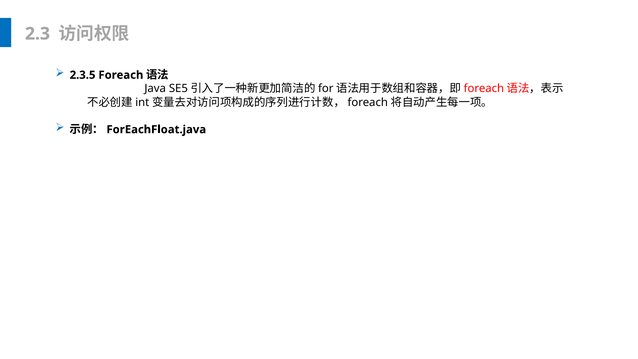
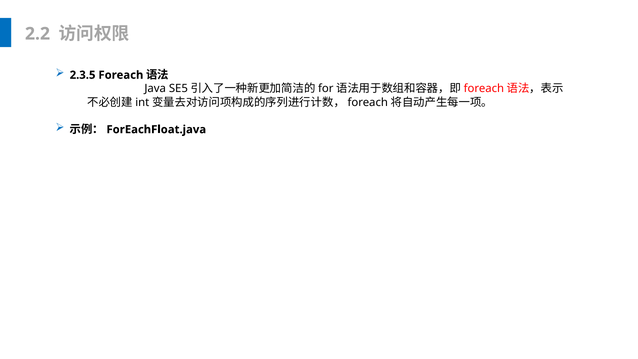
2.3: 2.3 -> 2.2
